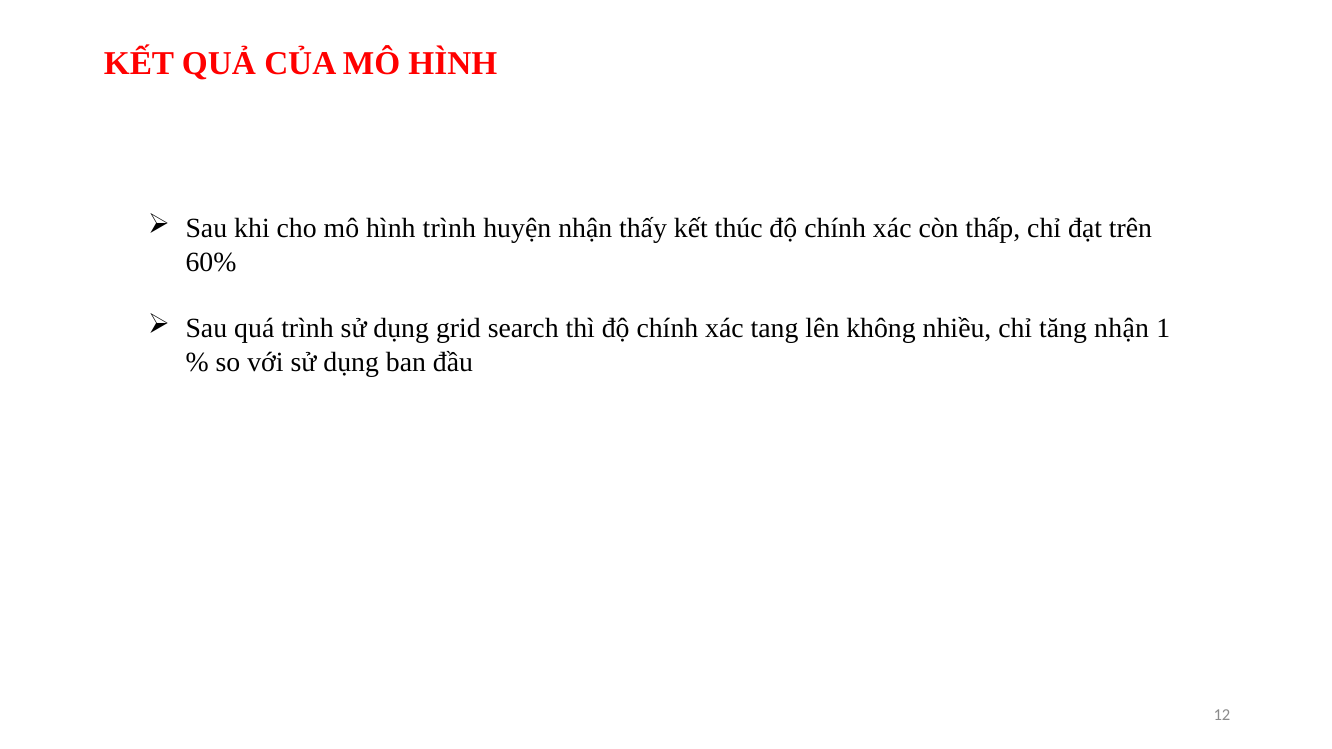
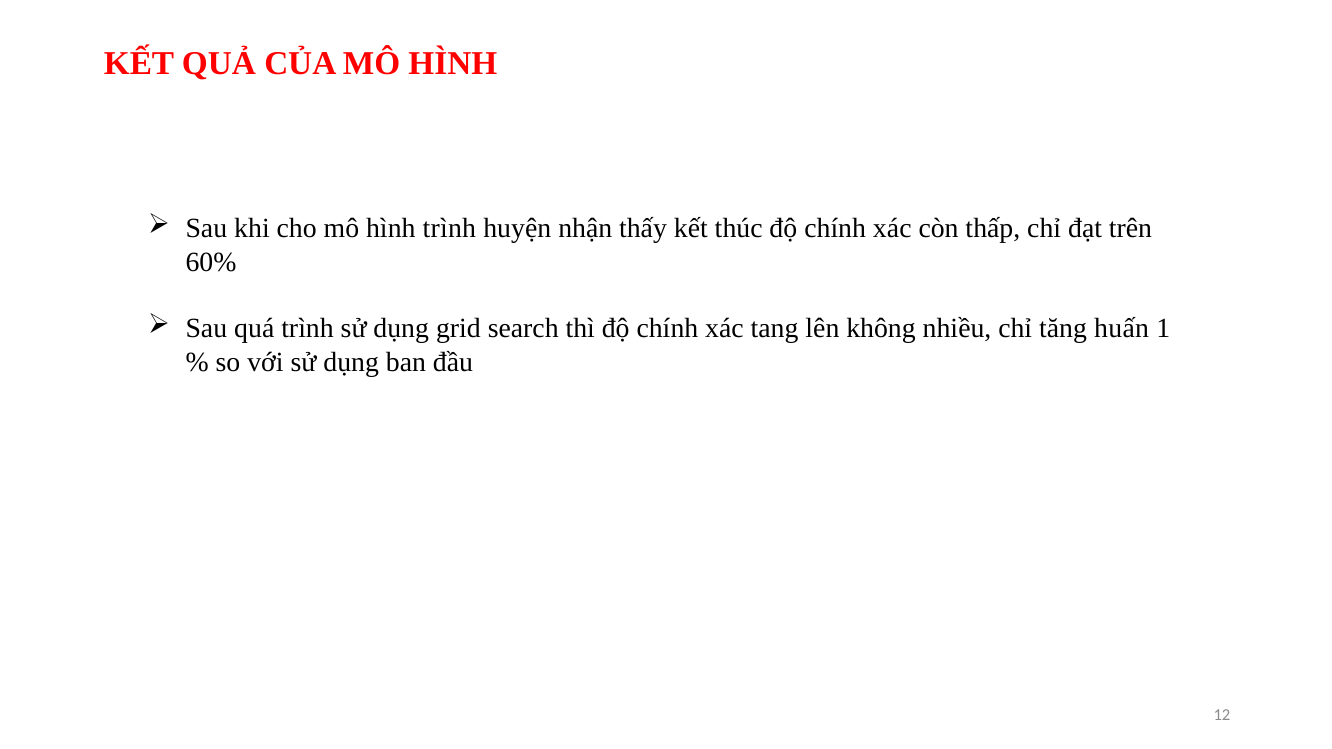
tăng nhận: nhận -> huấn
